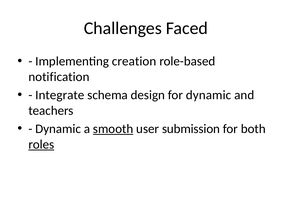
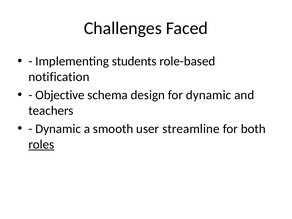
creation: creation -> students
Integrate: Integrate -> Objective
smooth underline: present -> none
submission: submission -> streamline
